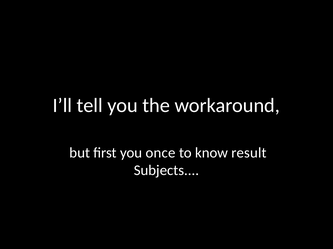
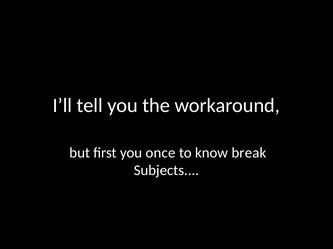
result: result -> break
